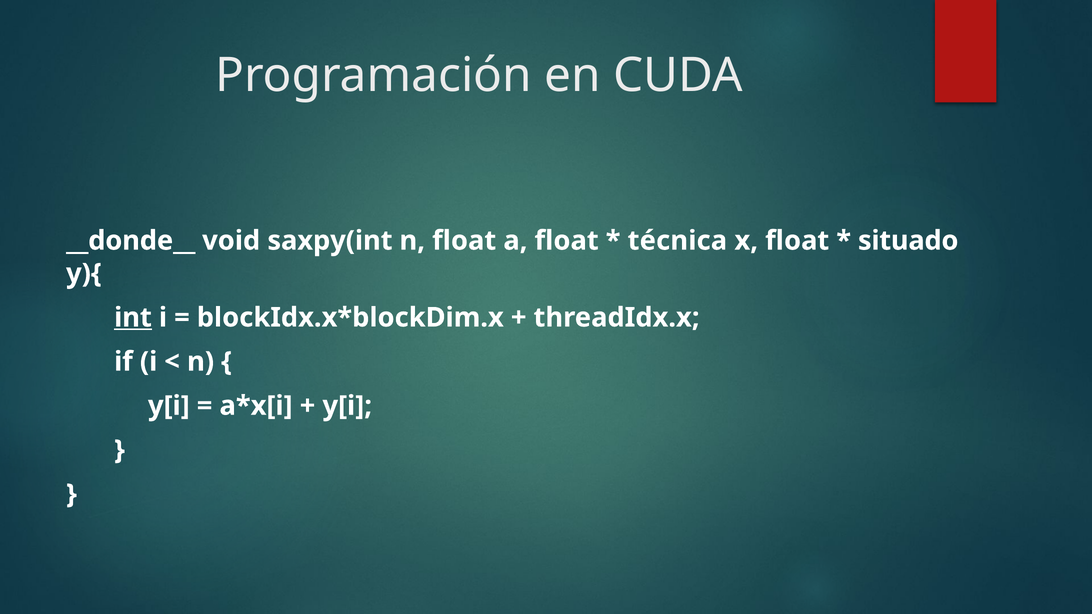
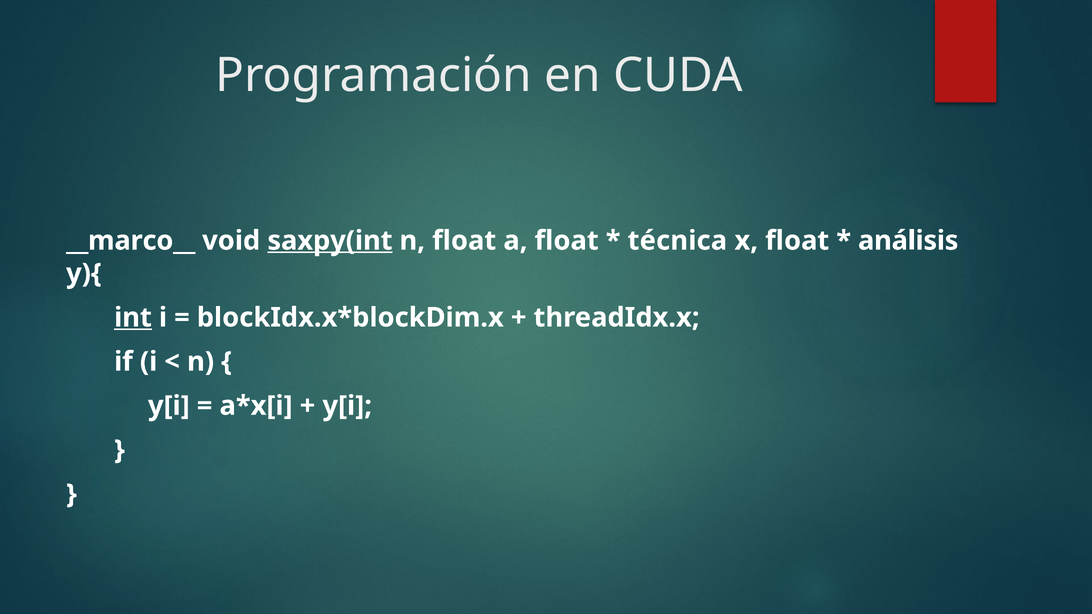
__donde__: __donde__ -> __marco__
saxpy(int underline: none -> present
situado: situado -> análisis
